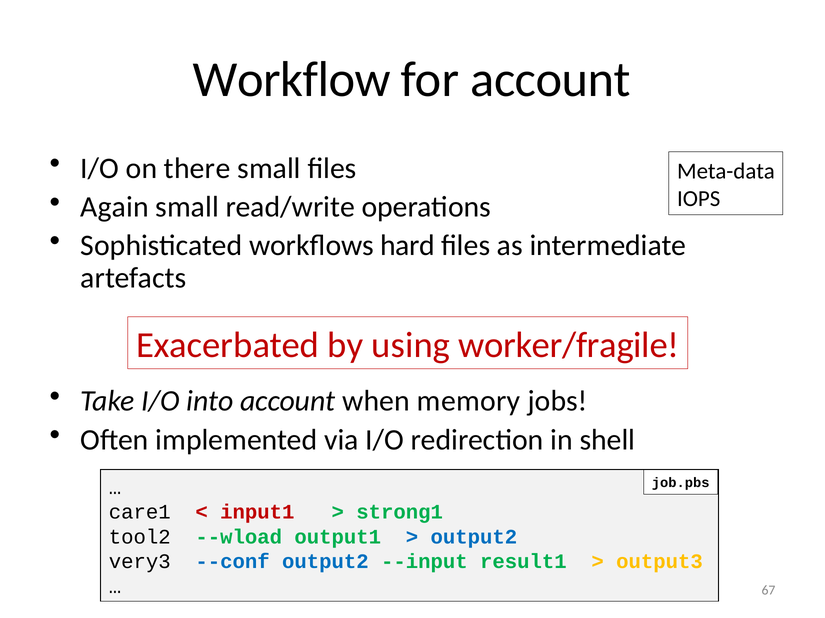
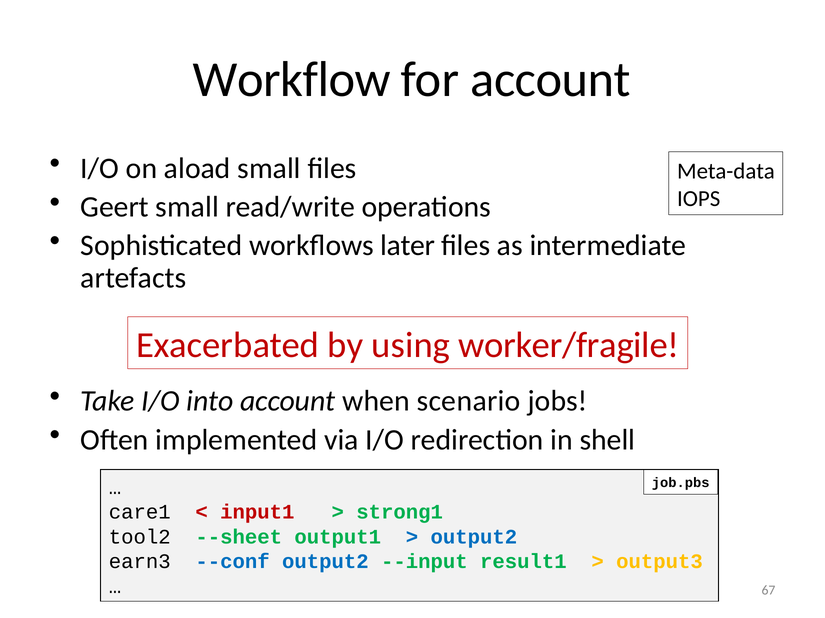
there: there -> aload
Again: Again -> Geert
hard: hard -> later
memory: memory -> scenario
--wload: --wload -> --sheet
very3: very3 -> earn3
